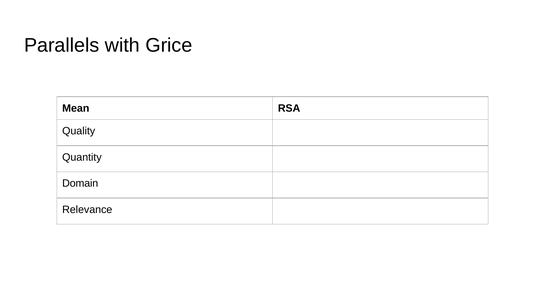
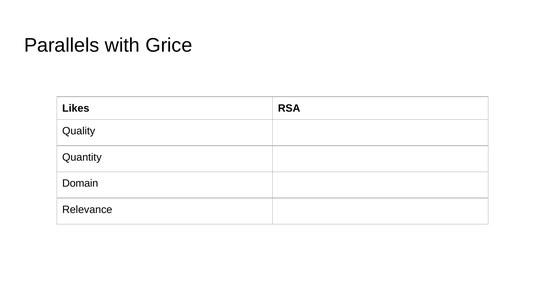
Mean: Mean -> Likes
